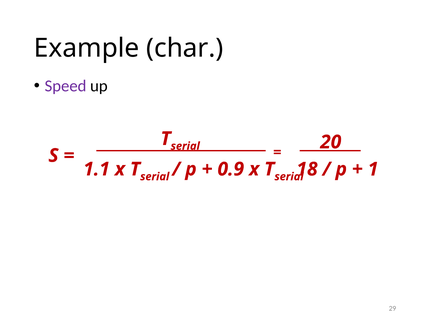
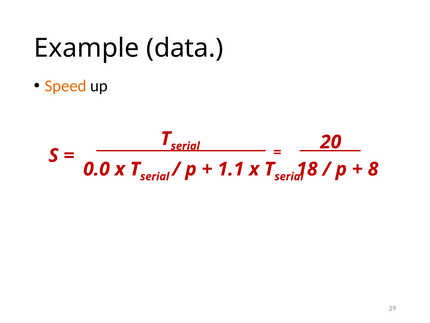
char: char -> data
Speed colour: purple -> orange
1.1: 1.1 -> 0.0
0.9: 0.9 -> 1.1
1: 1 -> 8
